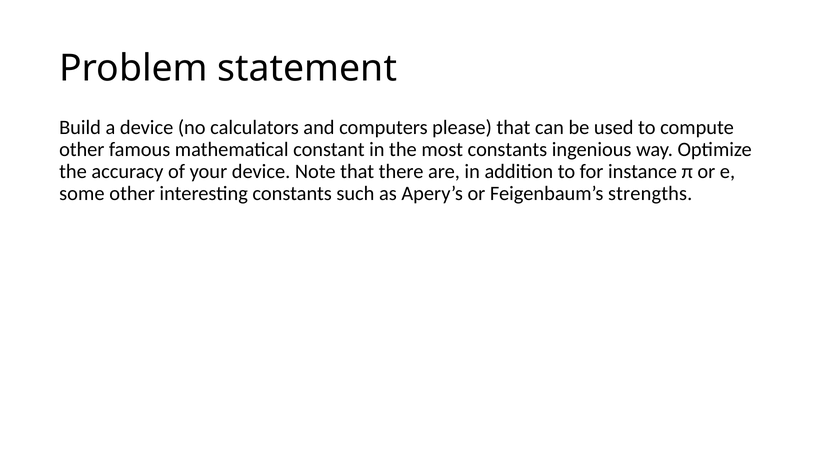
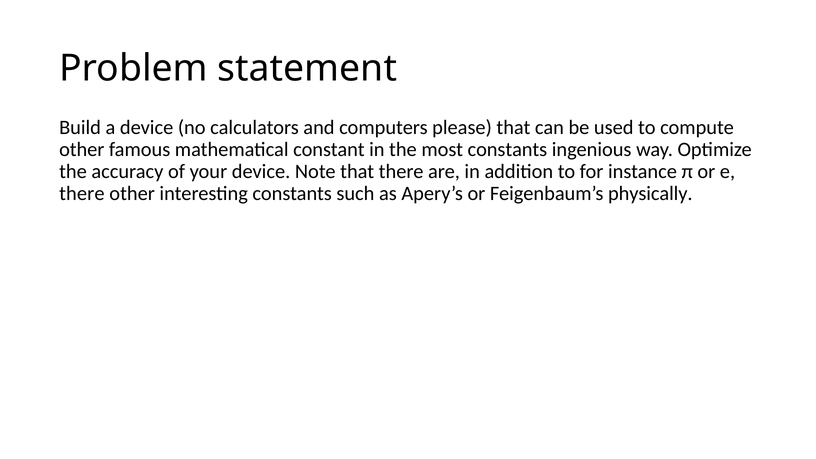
some at (82, 193): some -> there
strengths: strengths -> physically
